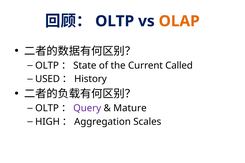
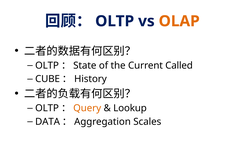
USED: USED -> CUBE
Query colour: purple -> orange
Mature: Mature -> Lookup
HIGH: HIGH -> DATA
